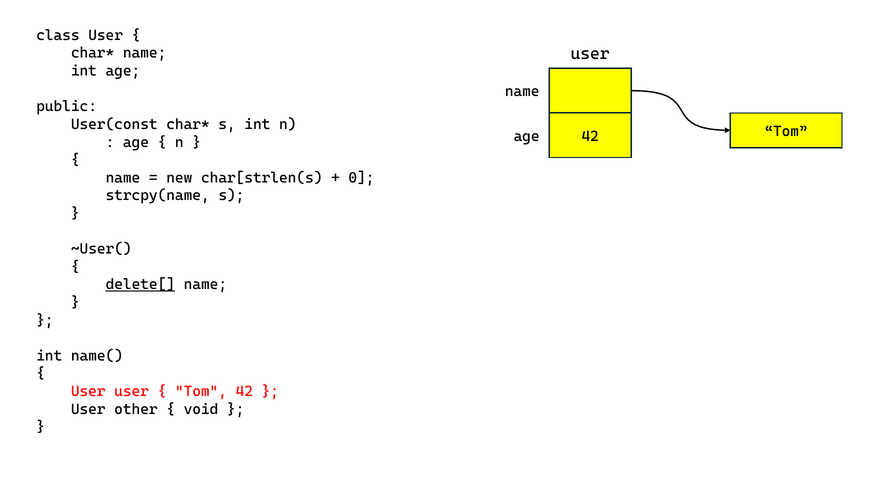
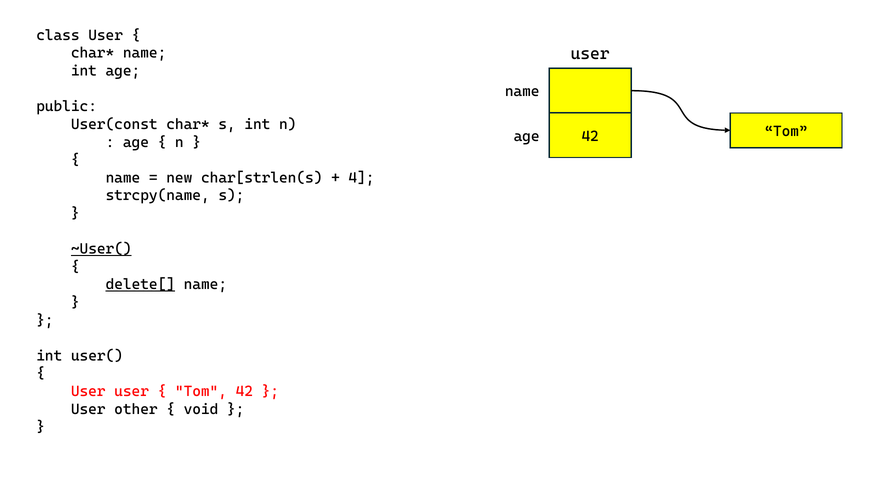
0: 0 -> 4
~User( underline: none -> present
name(: name( -> user(
